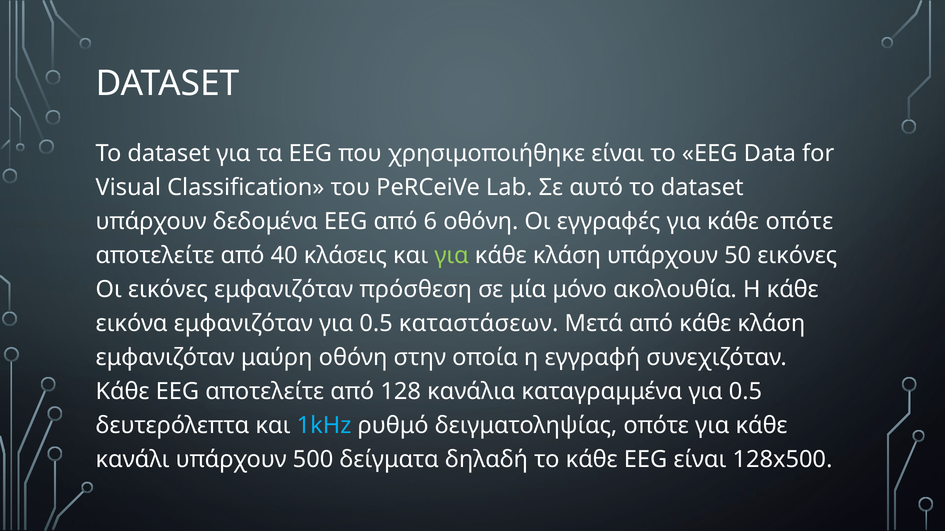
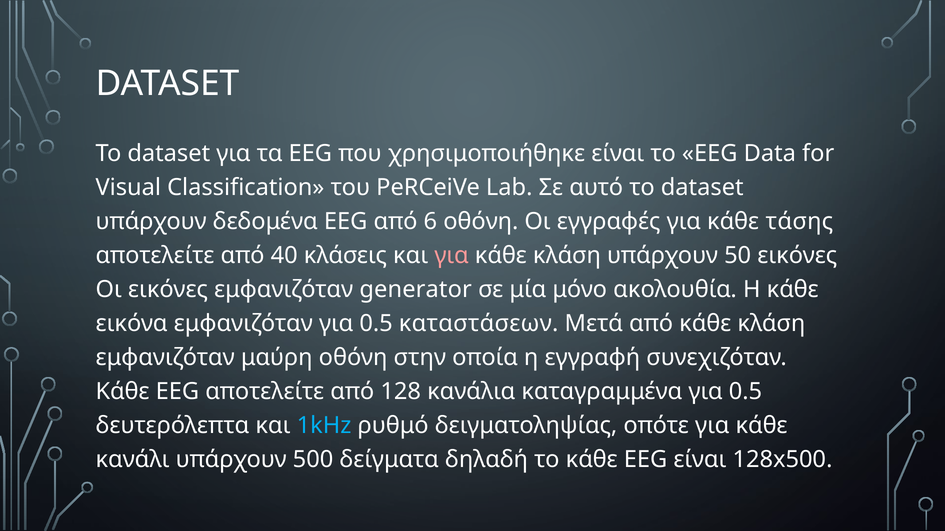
κάθε οπότε: οπότε -> τάσης
για at (452, 256) colour: light green -> pink
πρόσθεση: πρόσθεση -> generator
